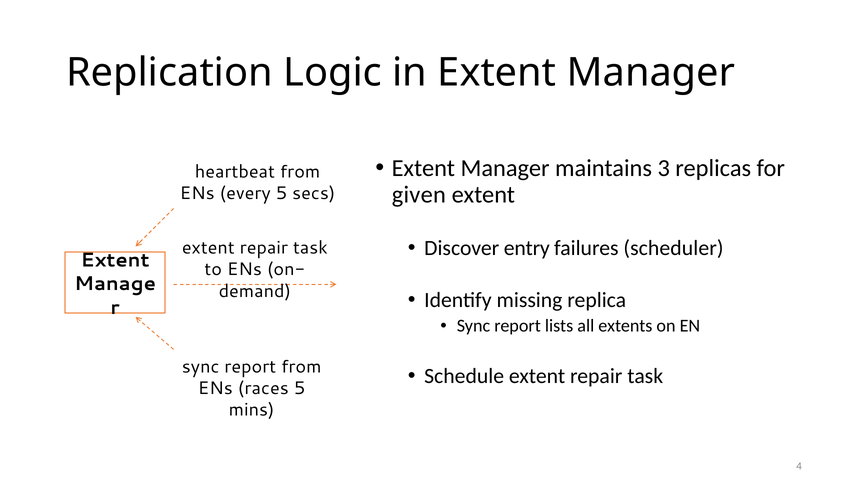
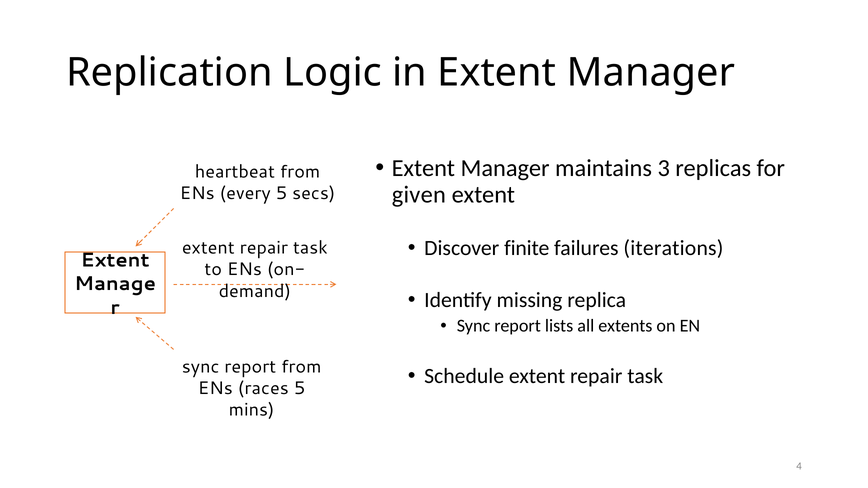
entry: entry -> finite
scheduler: scheduler -> iterations
